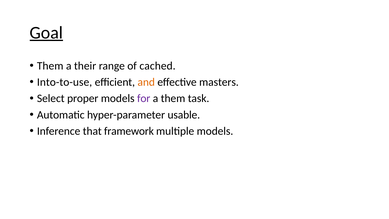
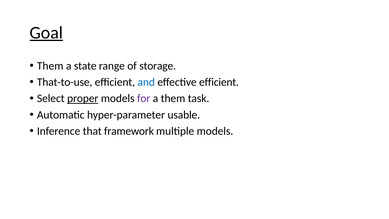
their: their -> state
cached: cached -> storage
Into-to-use: Into-to-use -> That-to-use
and colour: orange -> blue
effective masters: masters -> efficient
proper underline: none -> present
